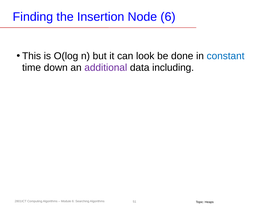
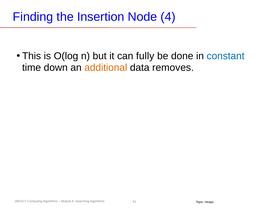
Node 6: 6 -> 4
look: look -> fully
additional colour: purple -> orange
including: including -> removes
